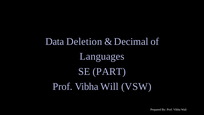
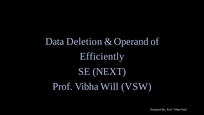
Decimal: Decimal -> Operand
Languages: Languages -> Efficiently
PART: PART -> NEXT
